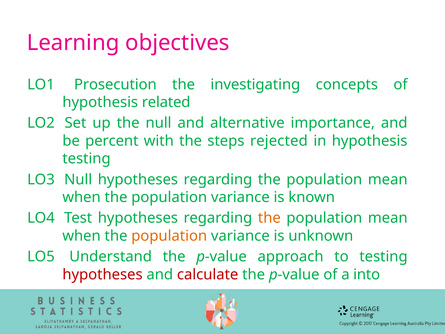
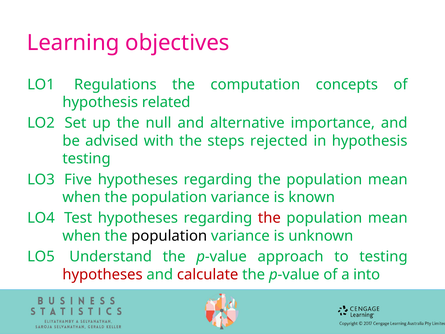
Prosecution: Prosecution -> Regulations
investigating: investigating -> computation
percent: percent -> advised
LO3 Null: Null -> Five
the at (269, 218) colour: orange -> red
population at (169, 236) colour: orange -> black
